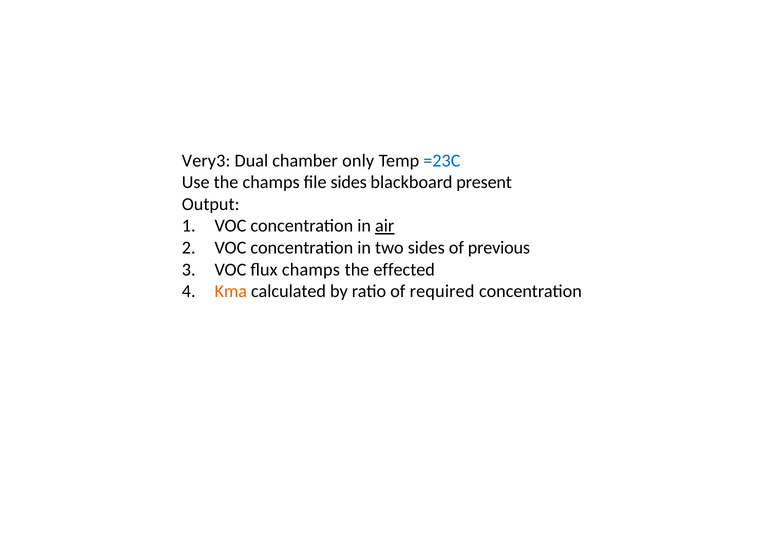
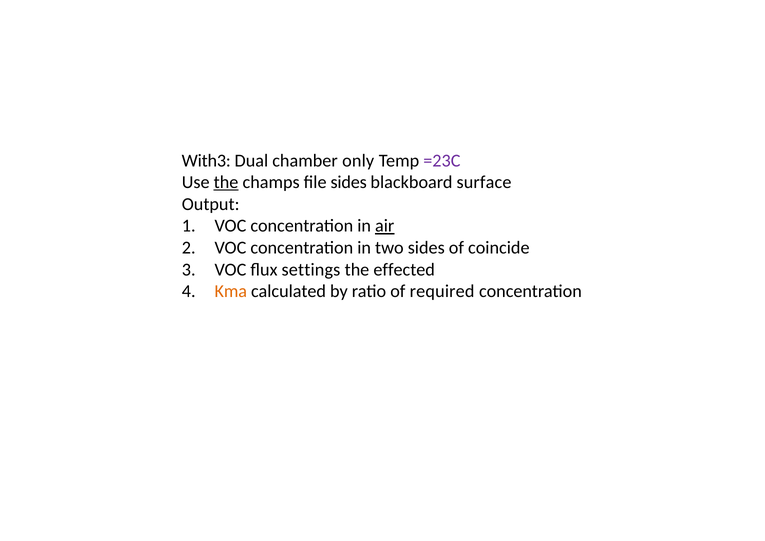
Very3: Very3 -> With3
=23C colour: blue -> purple
the at (226, 182) underline: none -> present
present: present -> surface
previous: previous -> coincide
flux champs: champs -> settings
